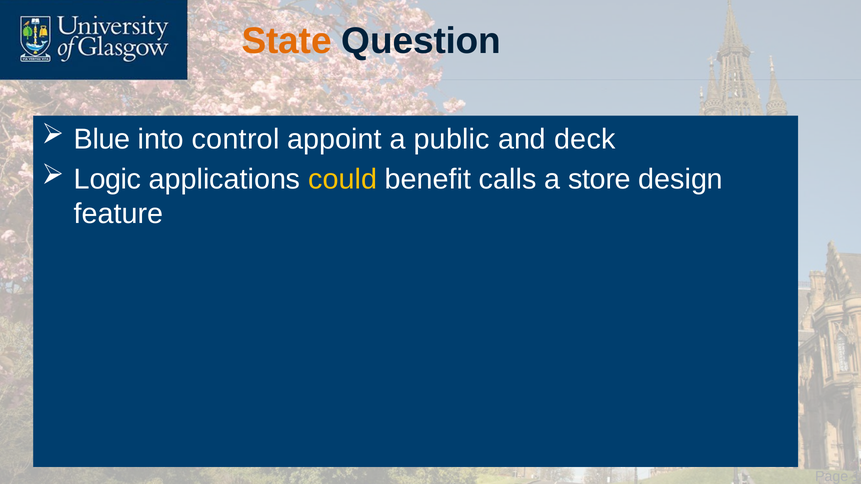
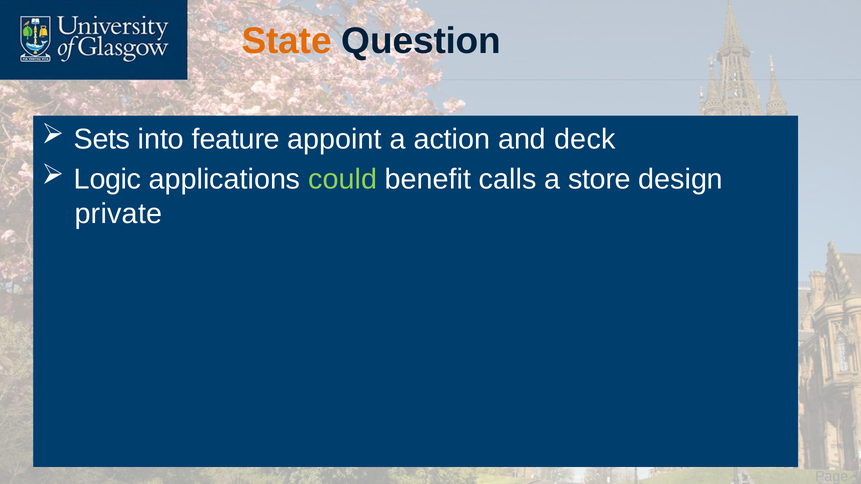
Blue: Blue -> Sets
control: control -> feature
public: public -> action
could colour: yellow -> light green
feature: feature -> private
